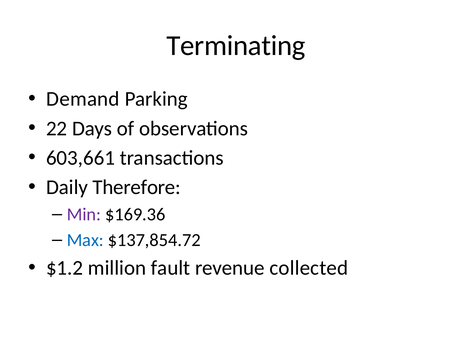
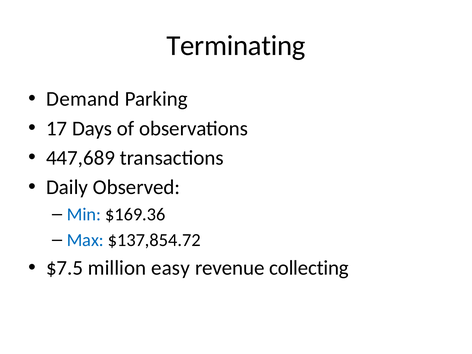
22: 22 -> 17
603,661: 603,661 -> 447,689
Therefore: Therefore -> Observed
Min colour: purple -> blue
$1.2: $1.2 -> $7.5
fault: fault -> easy
collected: collected -> collecting
